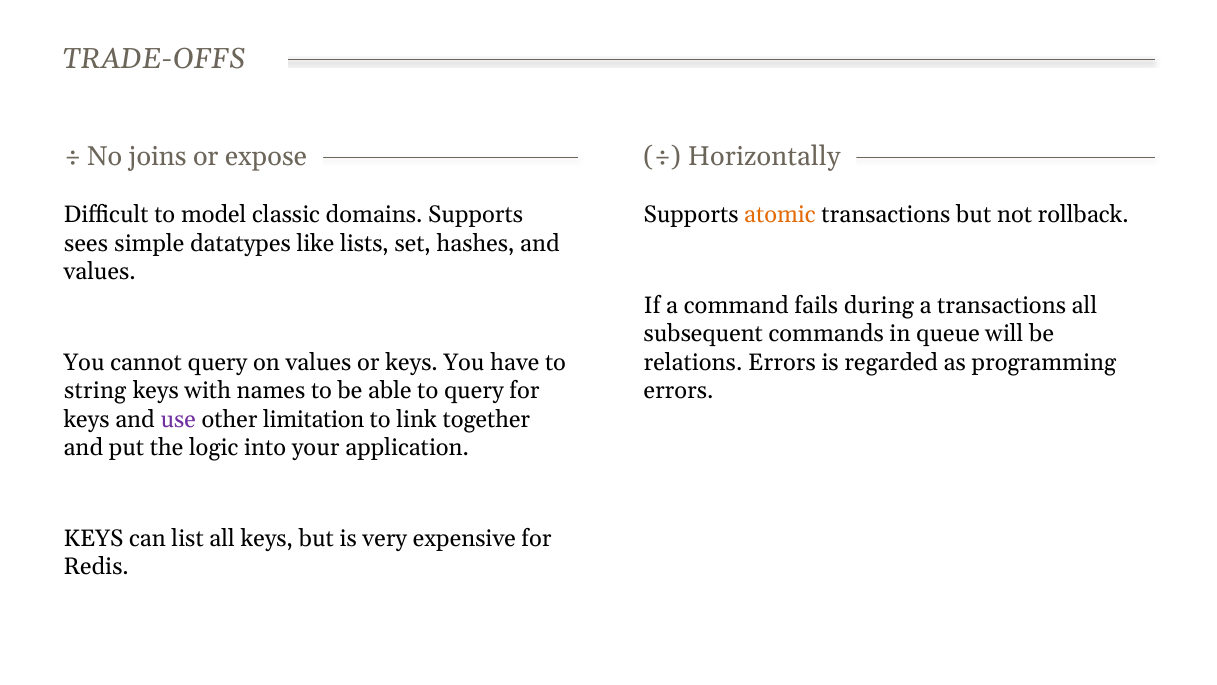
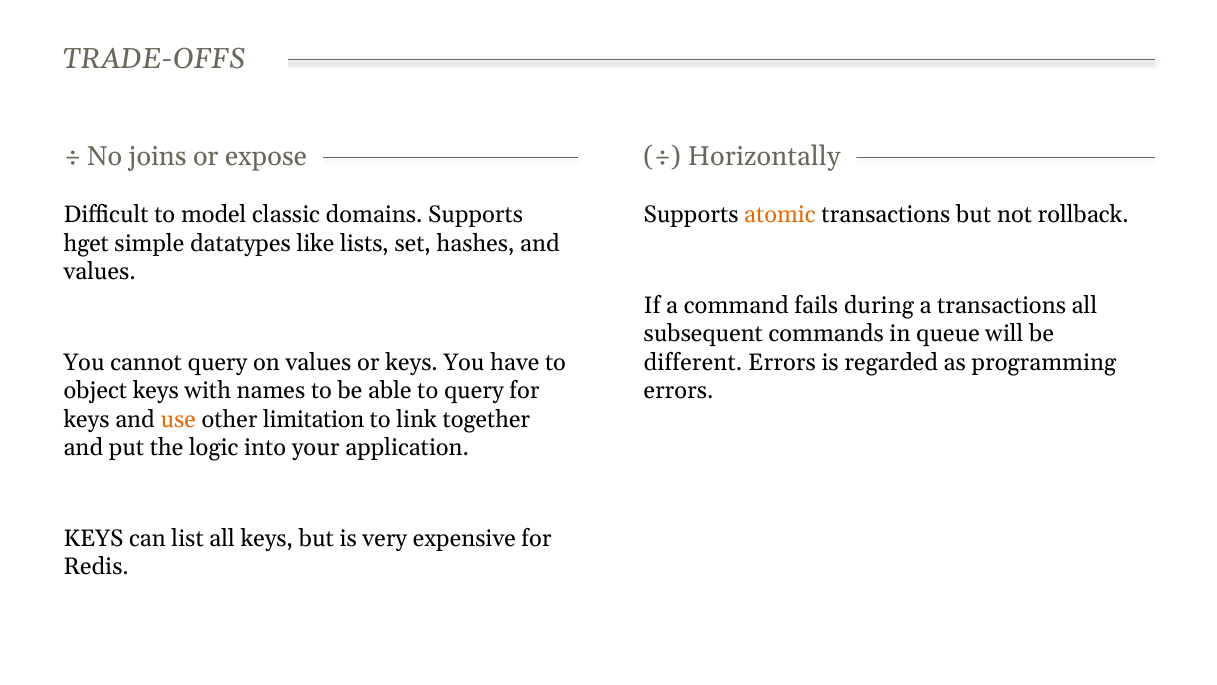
sees: sees -> hget
relations: relations -> different
string: string -> object
use colour: purple -> orange
